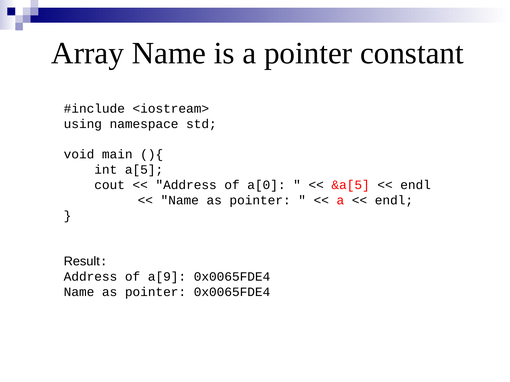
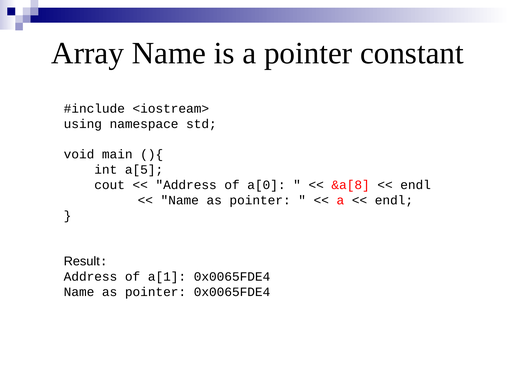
&a[5: &a[5 -> &a[8
a[9: a[9 -> a[1
